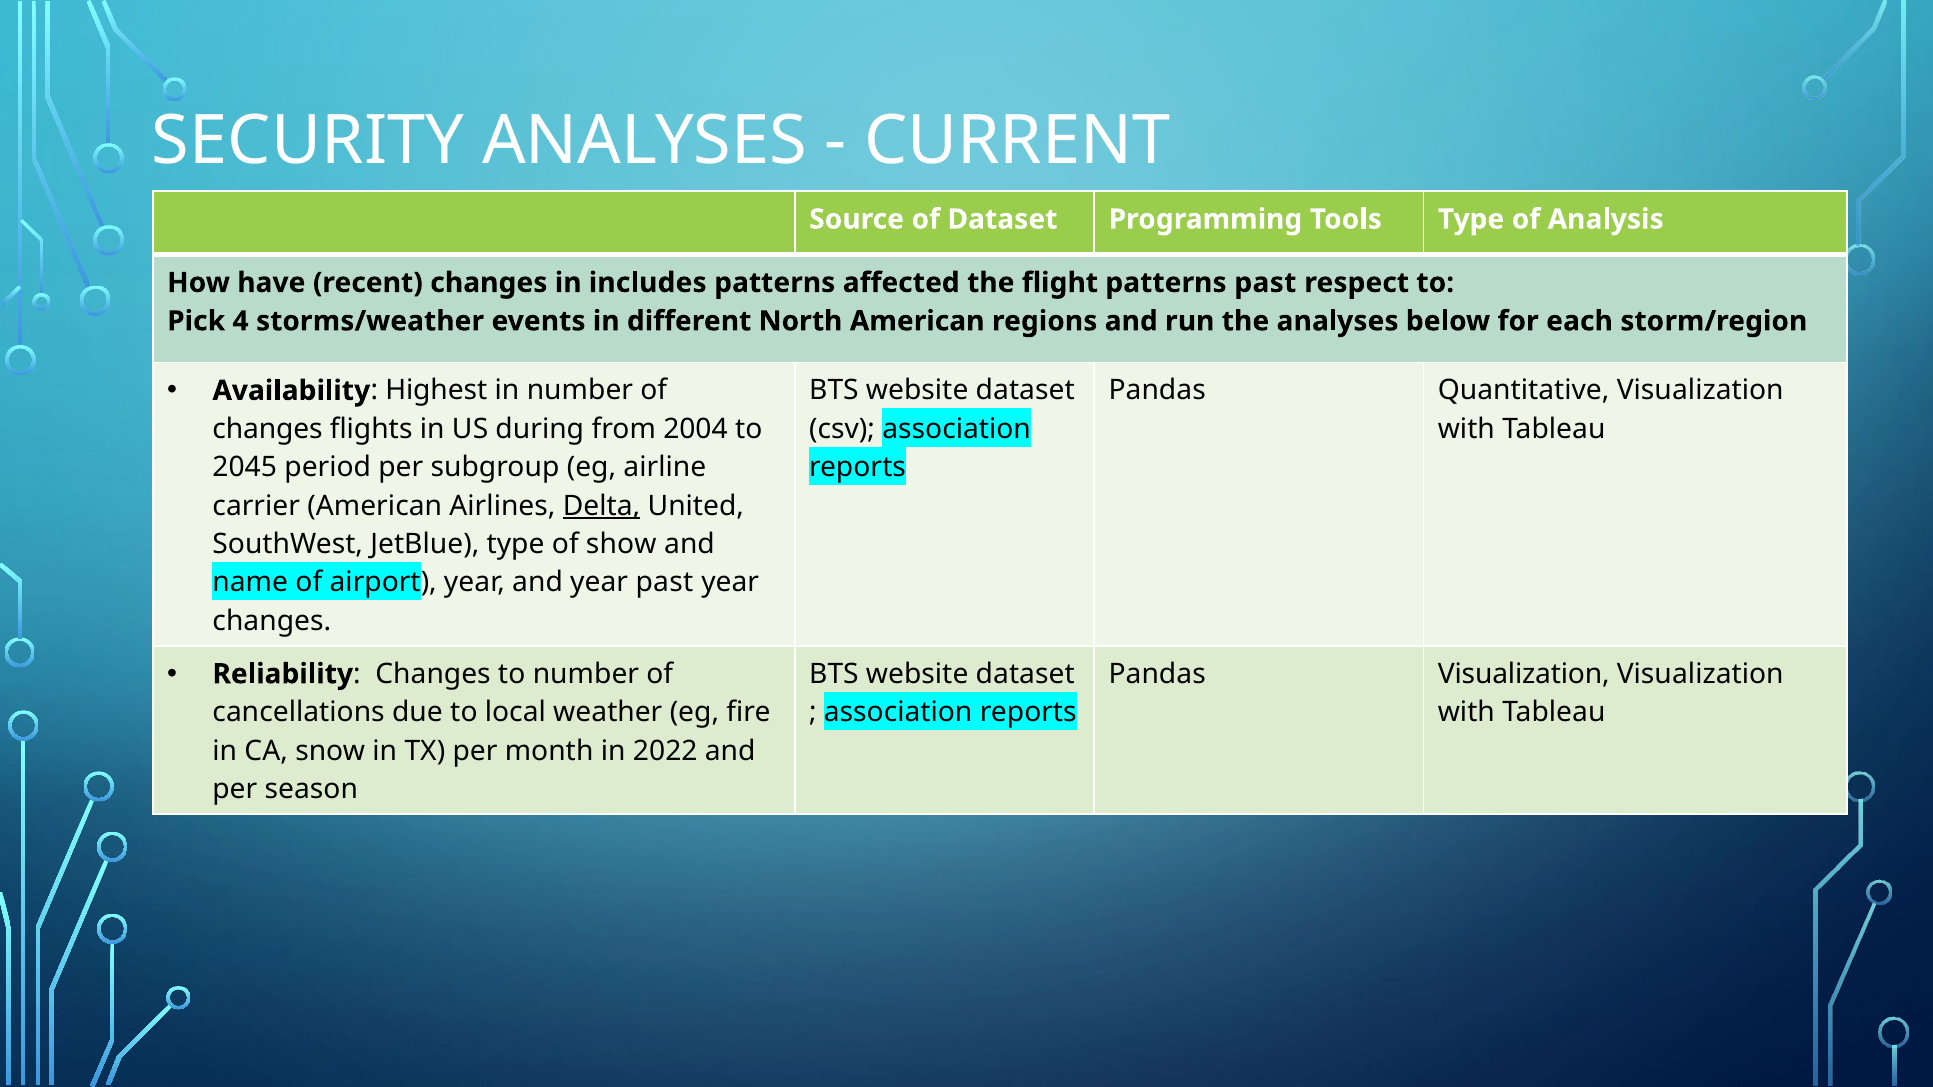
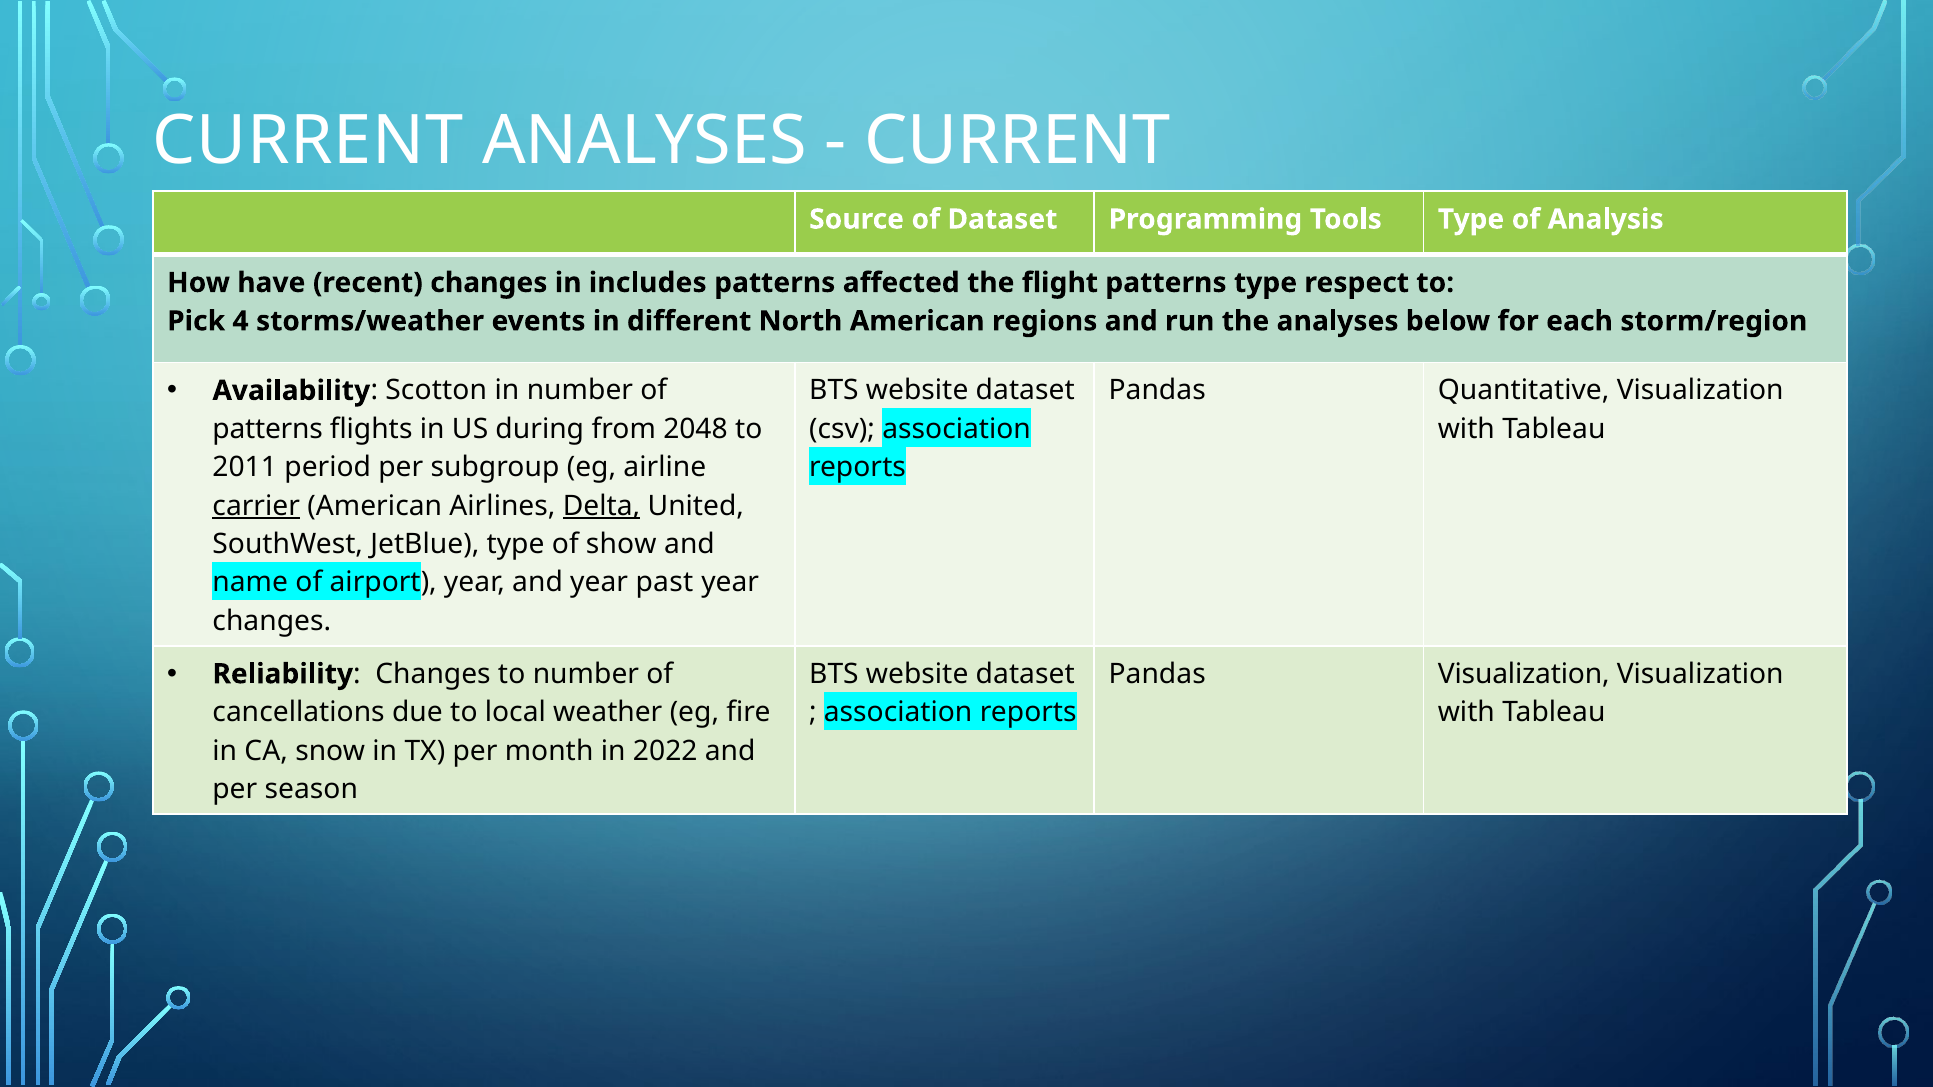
SECURITY at (308, 141): SECURITY -> CURRENT
patterns past: past -> type
Highest: Highest -> Scotton
changes at (268, 429): changes -> patterns
2004: 2004 -> 2048
2045: 2045 -> 2011
carrier underline: none -> present
